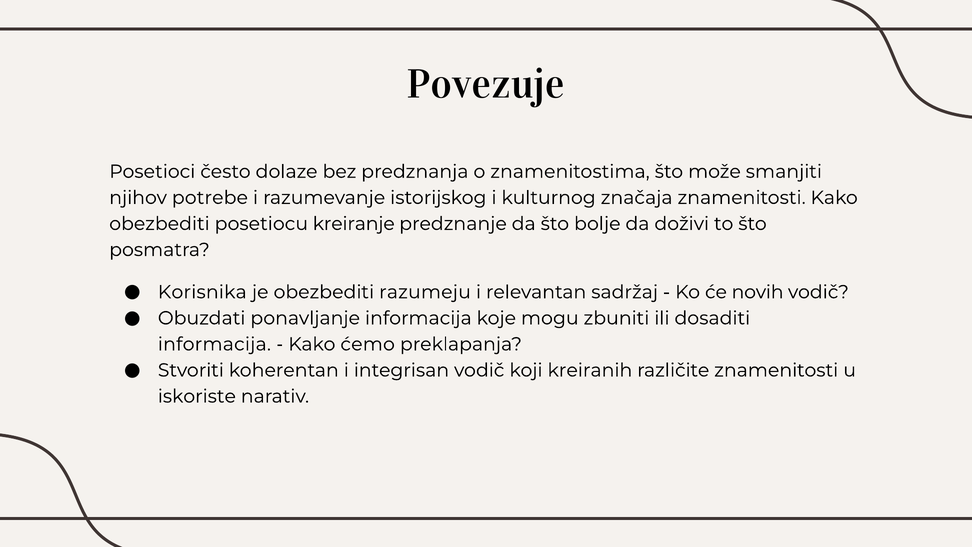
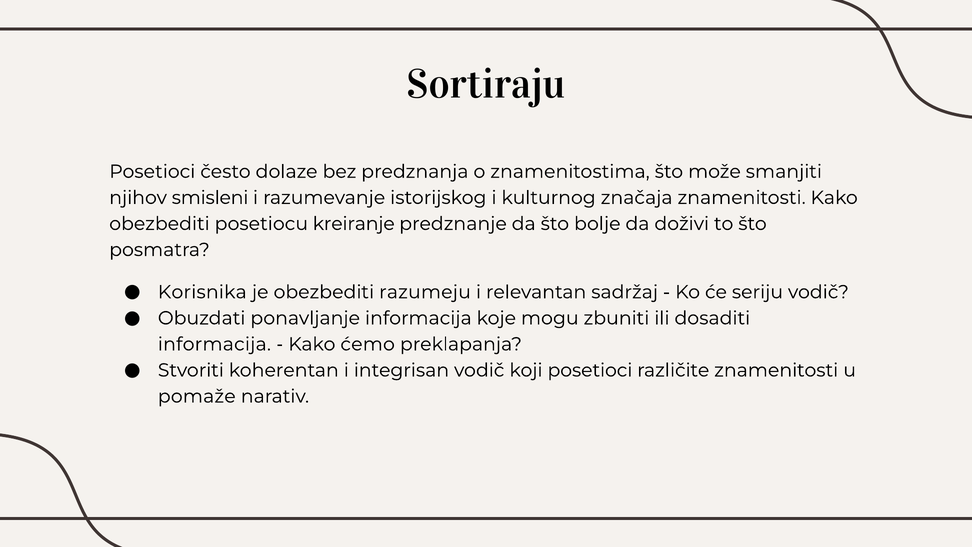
Povezuje: Povezuje -> Sortiraju
potrebe: potrebe -> smisleni
novih: novih -> seriju
koji kreiranih: kreiranih -> posetioci
iskoriste: iskoriste -> pomaže
